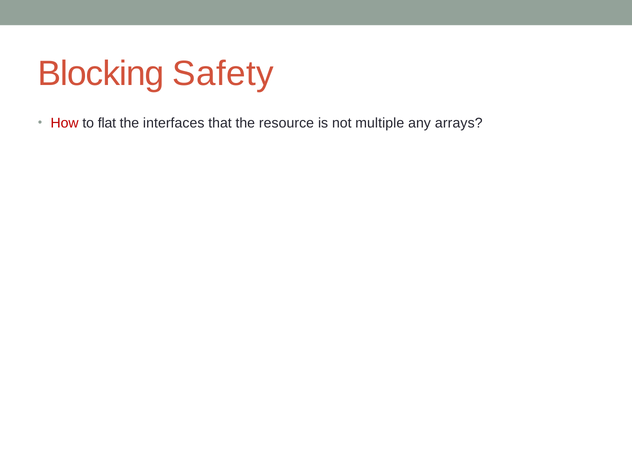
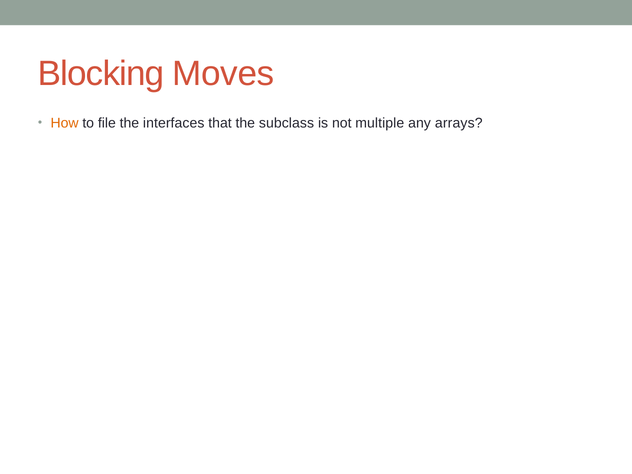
Safety: Safety -> Moves
How colour: red -> orange
flat: flat -> file
resource: resource -> subclass
